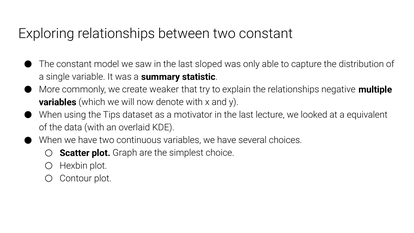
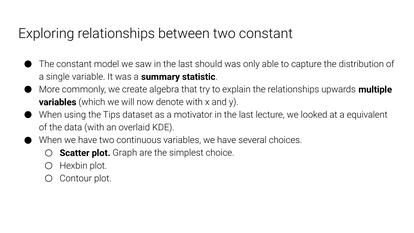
sloped: sloped -> should
weaker: weaker -> algebra
negative: negative -> upwards
